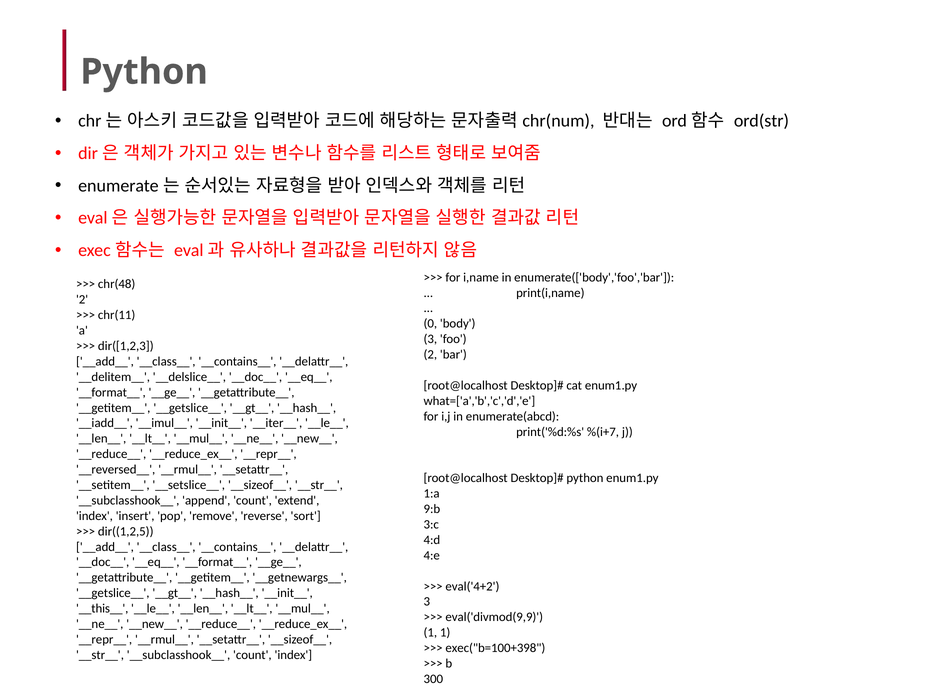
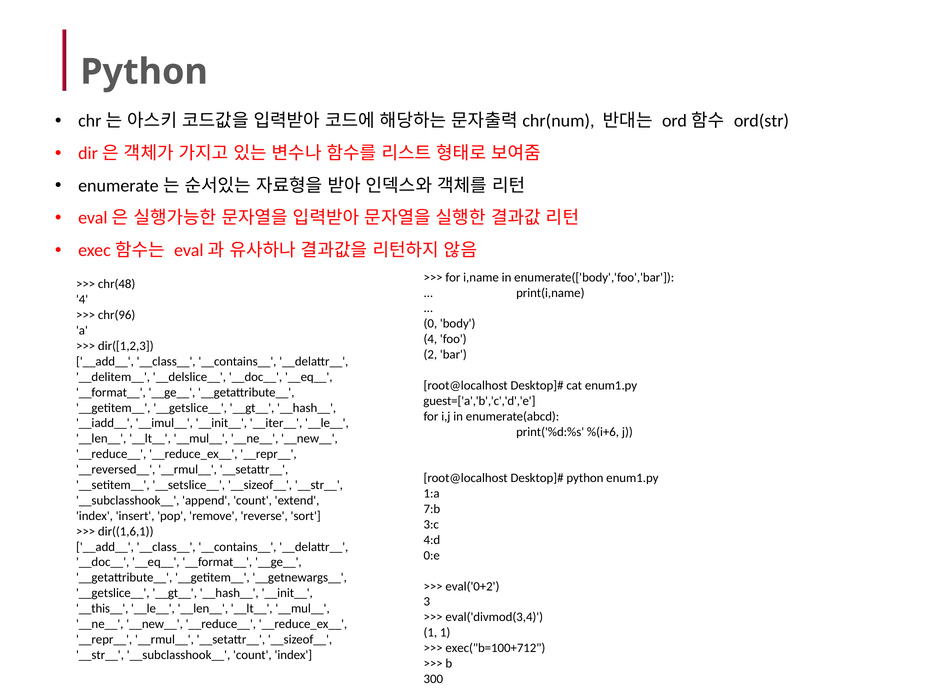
2 at (82, 300): 2 -> 4
chr(11: chr(11 -> chr(96
3 at (430, 339): 3 -> 4
what=['a','b','c','d','e: what=['a','b','c','d','e -> guest=['a','b','c','d','e
%(i+7: %(i+7 -> %(i+6
9:b: 9:b -> 7:b
dir((1,2,5: dir((1,2,5 -> dir((1,6,1
4:e: 4:e -> 0:e
eval('4+2: eval('4+2 -> eval('0+2
eval('divmod(9,9: eval('divmod(9,9 -> eval('divmod(3,4
exec("b=100+398: exec("b=100+398 -> exec("b=100+712
